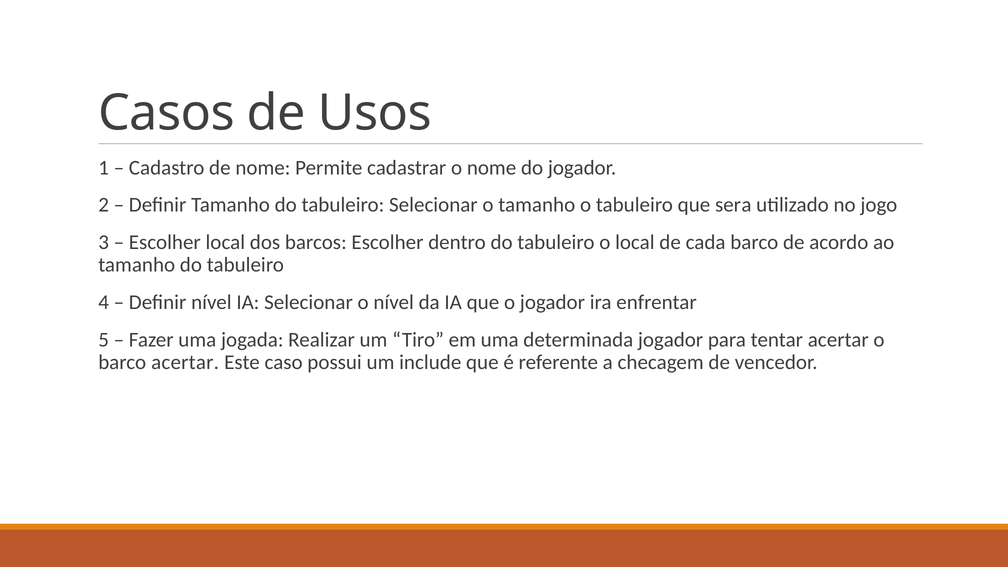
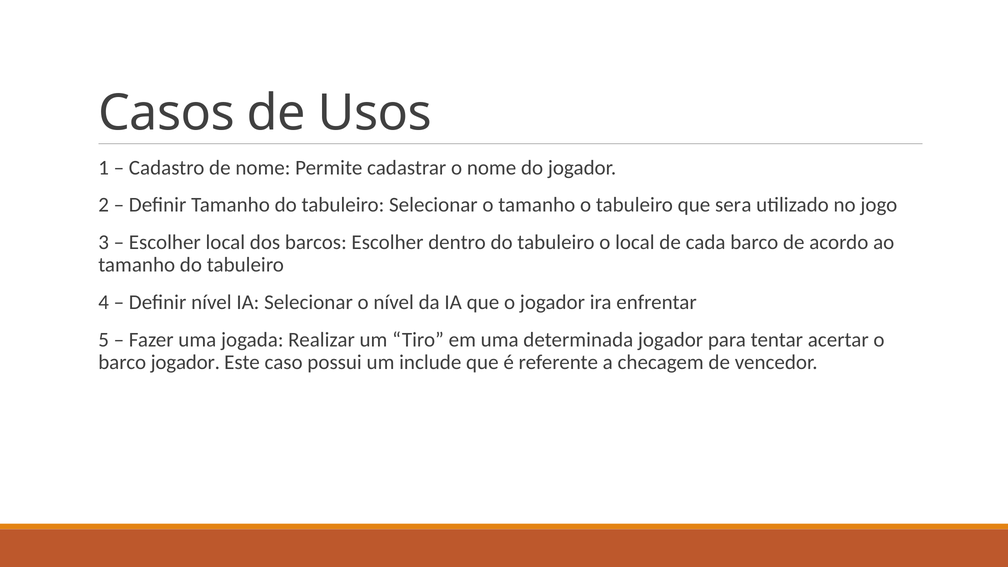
barco acertar: acertar -> jogador
